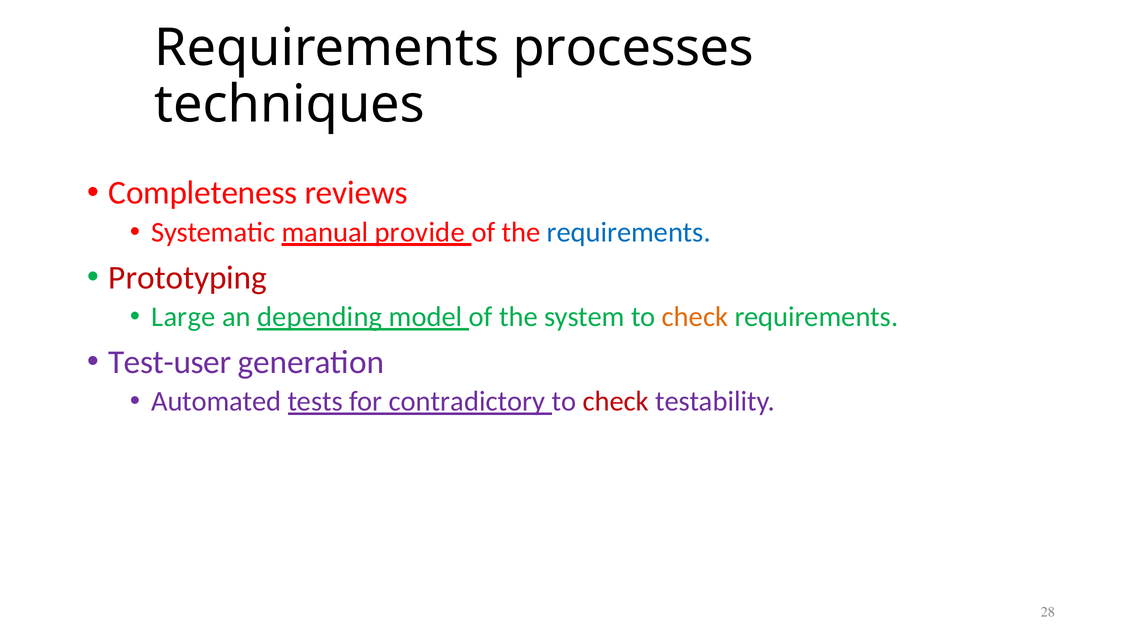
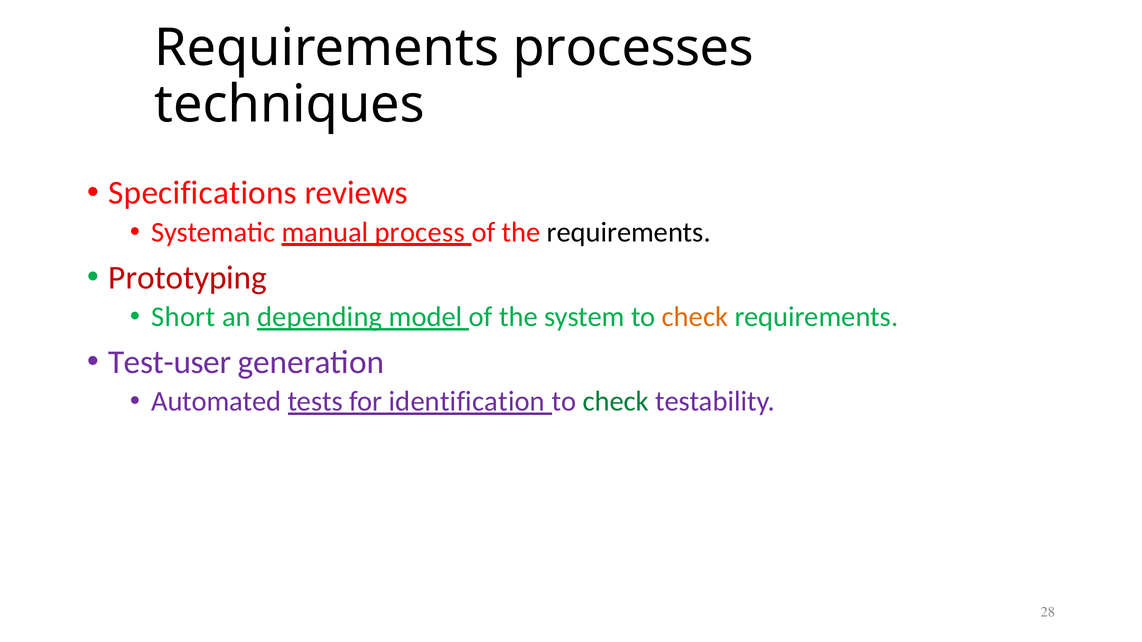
Completeness: Completeness -> Specifications
provide: provide -> process
requirements at (629, 232) colour: blue -> black
Large: Large -> Short
contradictory: contradictory -> identification
check at (616, 402) colour: red -> green
